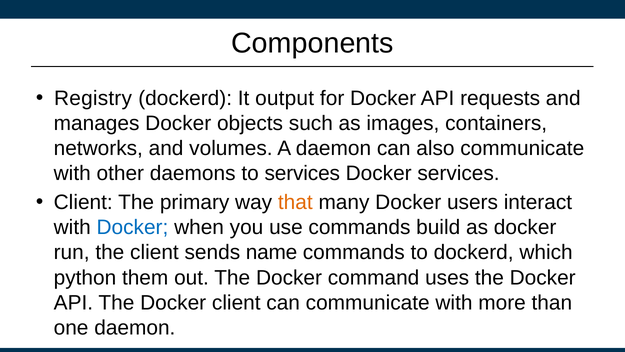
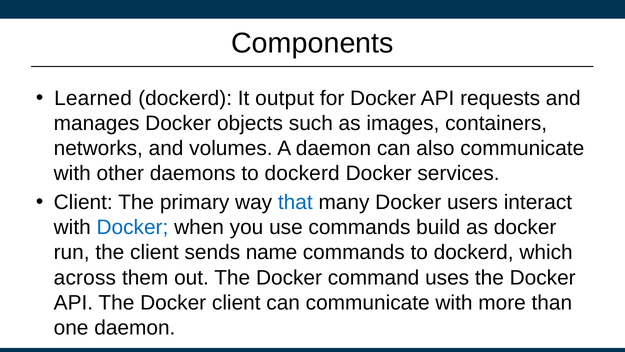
Registry: Registry -> Learned
daemons to services: services -> dockerd
that colour: orange -> blue
python: python -> across
